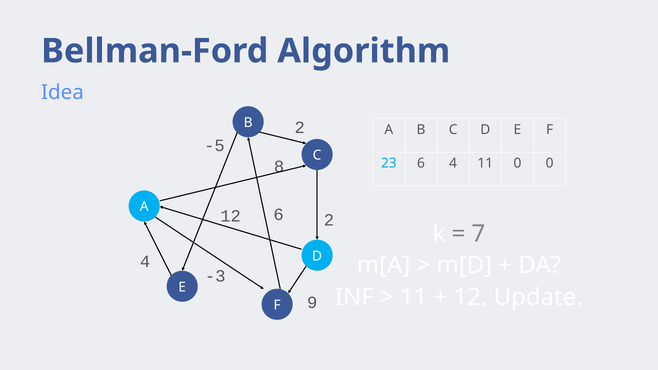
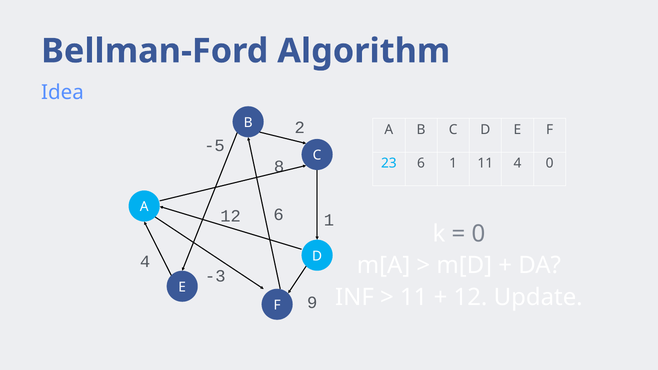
23 6 4: 4 -> 1
11 0: 0 -> 4
2 at (329, 220): 2 -> 1
7 at (478, 234): 7 -> 0
